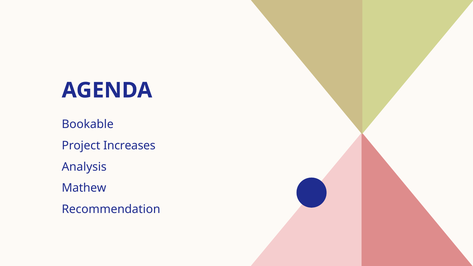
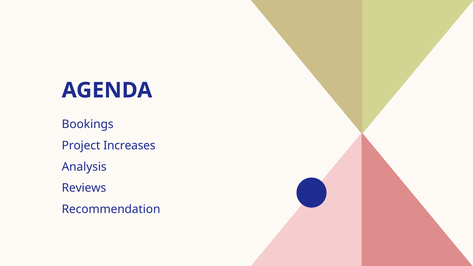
Bookable: Bookable -> Bookings
Mathew: Mathew -> Reviews
